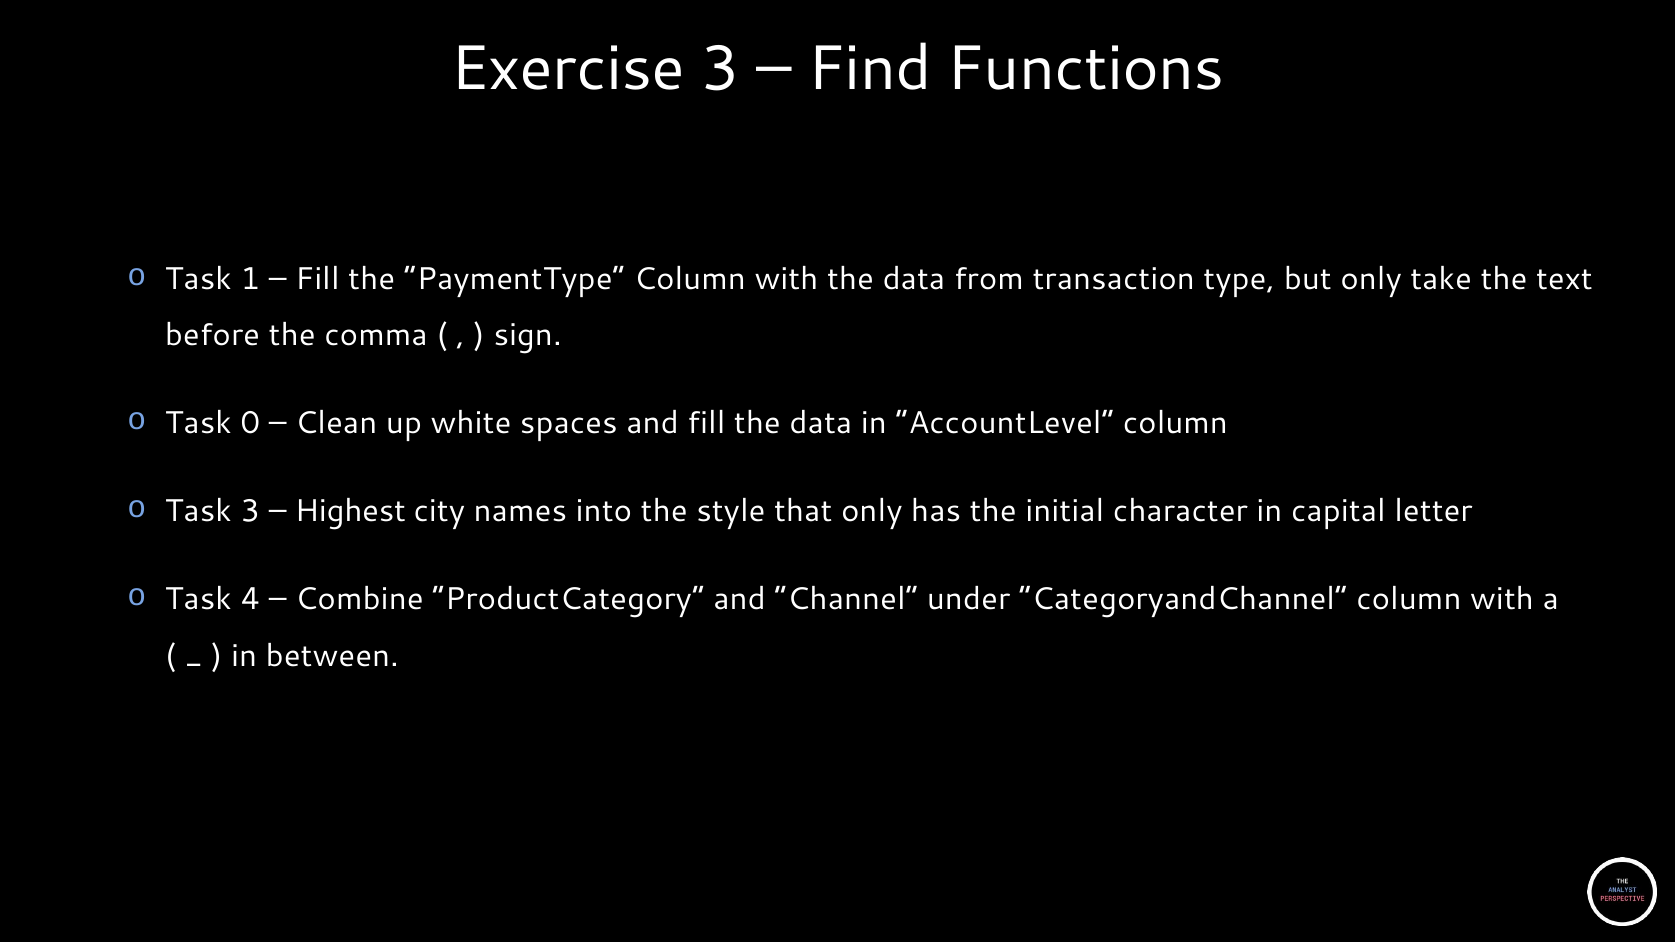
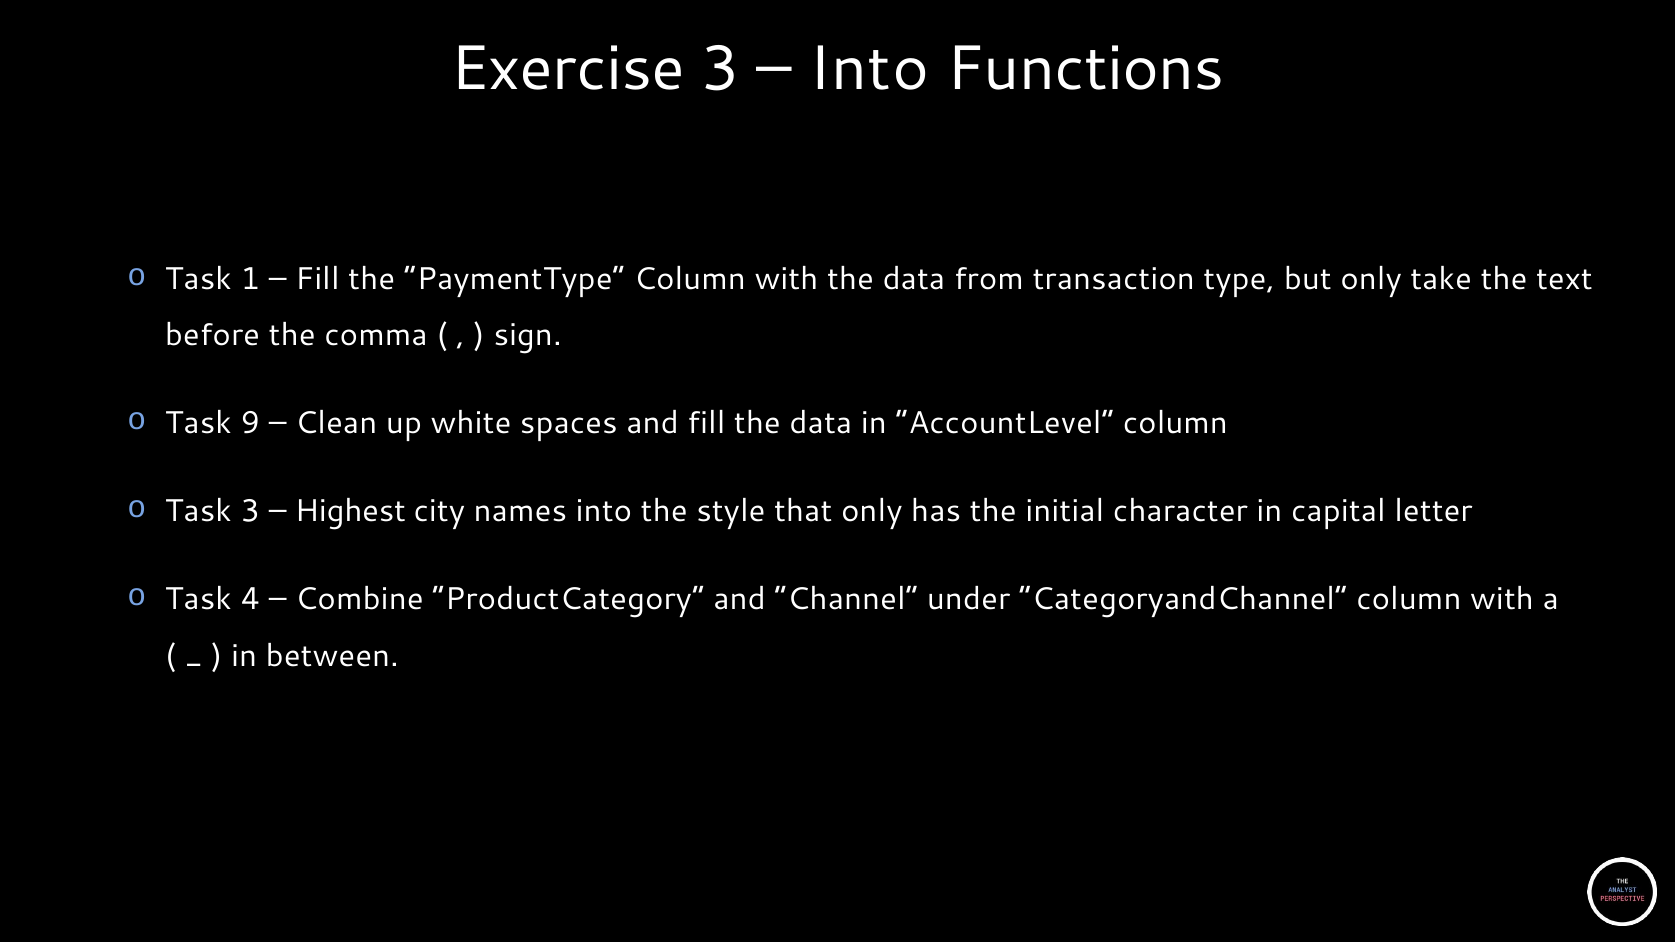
Find at (869, 69): Find -> Into
0: 0 -> 9
